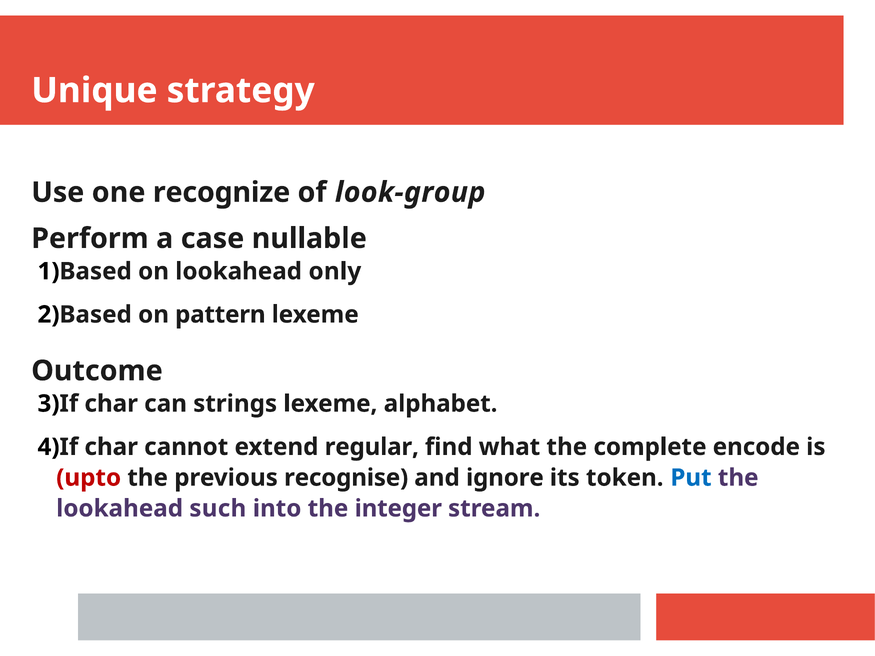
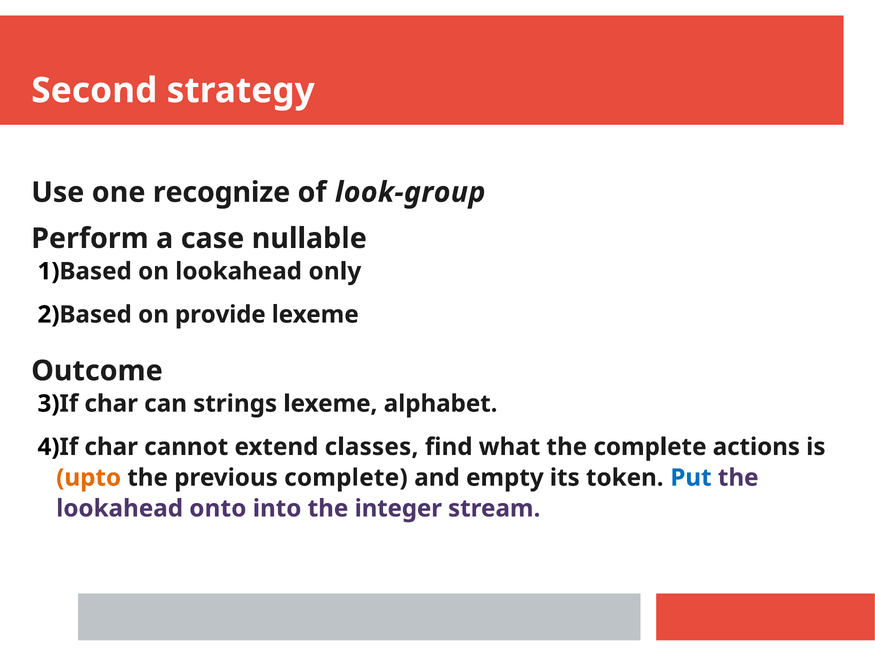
Unique: Unique -> Second
pattern: pattern -> provide
regular: regular -> classes
encode: encode -> actions
upto colour: red -> orange
previous recognise: recognise -> complete
ignore: ignore -> empty
such: such -> onto
